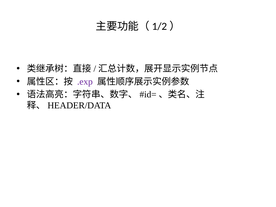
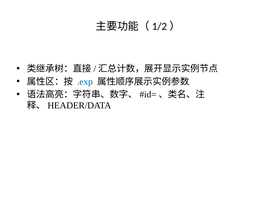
.exp colour: purple -> blue
